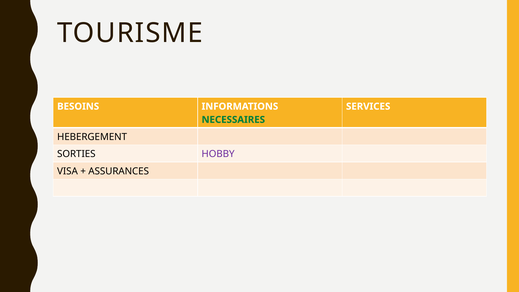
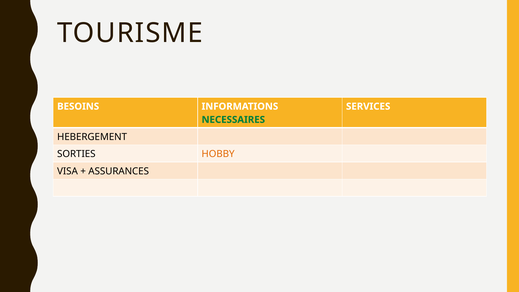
HOBBY colour: purple -> orange
